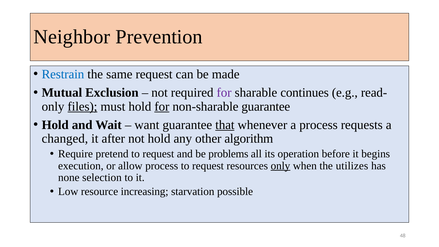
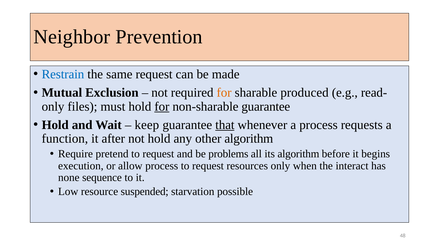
for at (224, 93) colour: purple -> orange
continues: continues -> produced
files underline: present -> none
want: want -> keep
changed: changed -> function
its operation: operation -> algorithm
only at (280, 166) underline: present -> none
utilizes: utilizes -> interact
selection: selection -> sequence
increasing: increasing -> suspended
